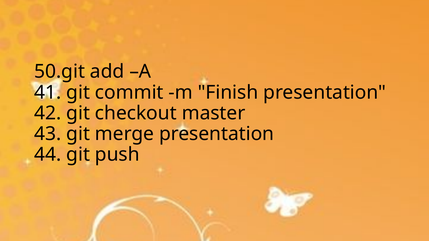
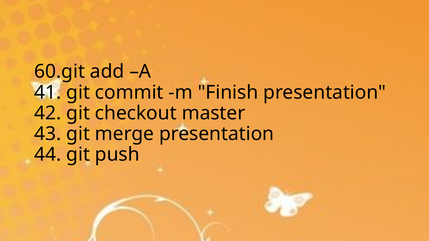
50.git: 50.git -> 60.git
